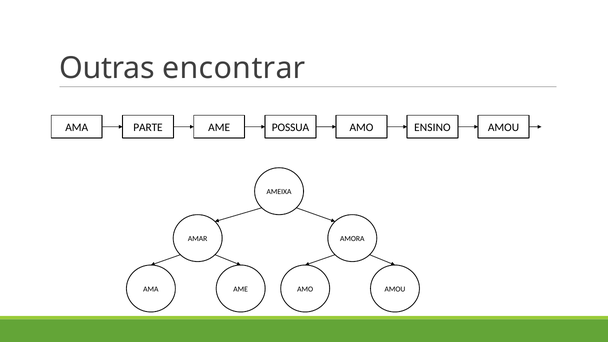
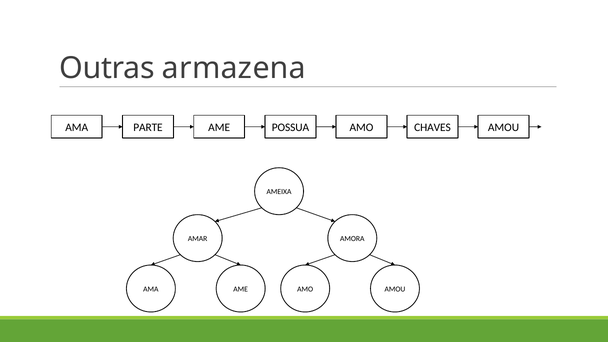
encontrar: encontrar -> armazena
ENSINO: ENSINO -> CHAVES
